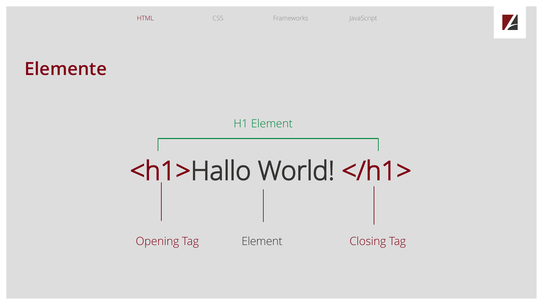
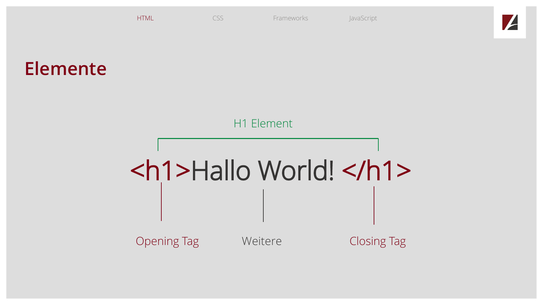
Element at (262, 242): Element -> Weitere
